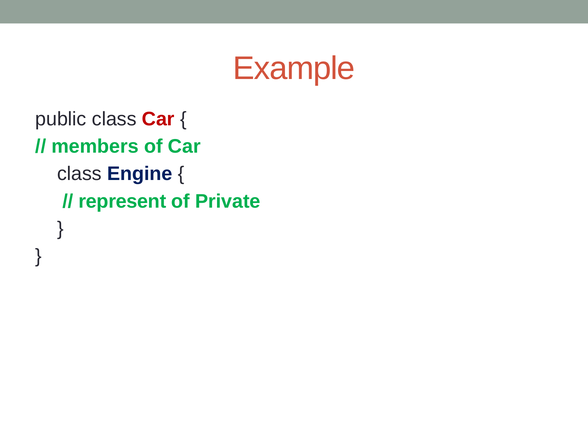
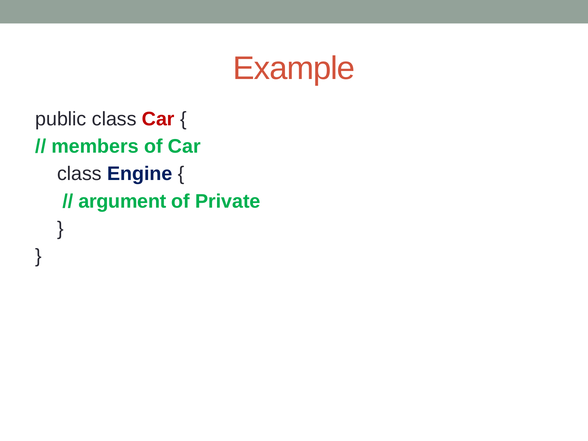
represent: represent -> argument
